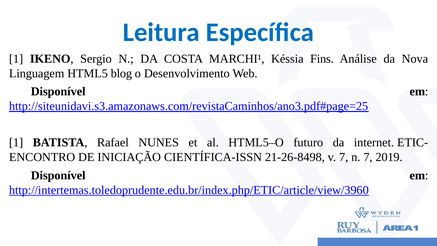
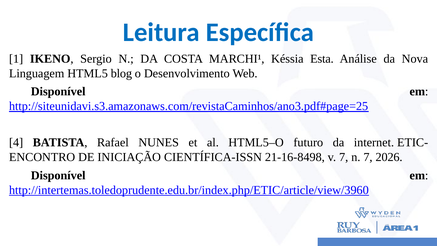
Fins: Fins -> Esta
1 at (16, 143): 1 -> 4
21-26-8498: 21-26-8498 -> 21-16-8498
2019: 2019 -> 2026
